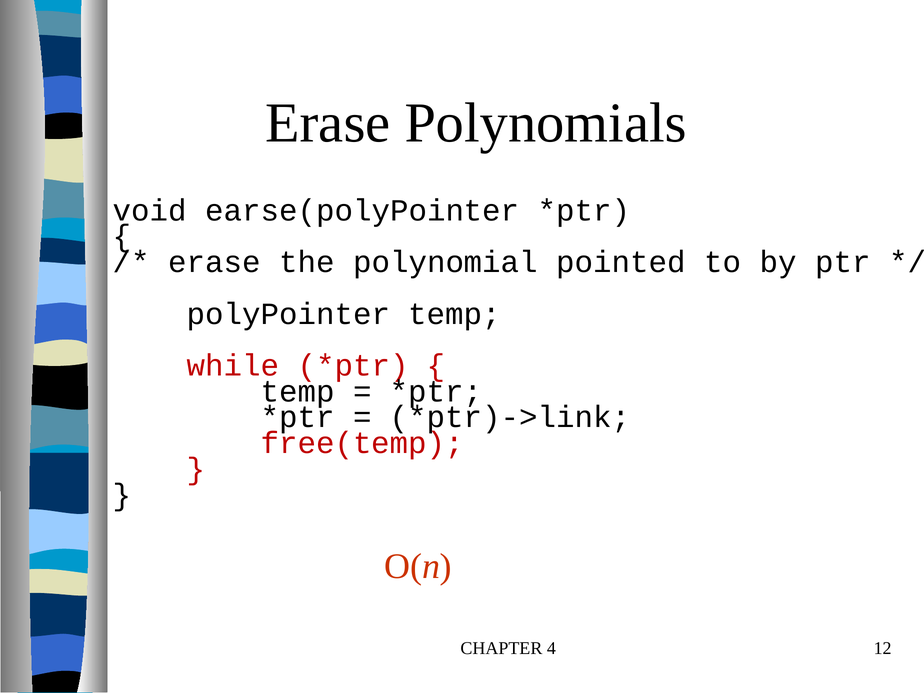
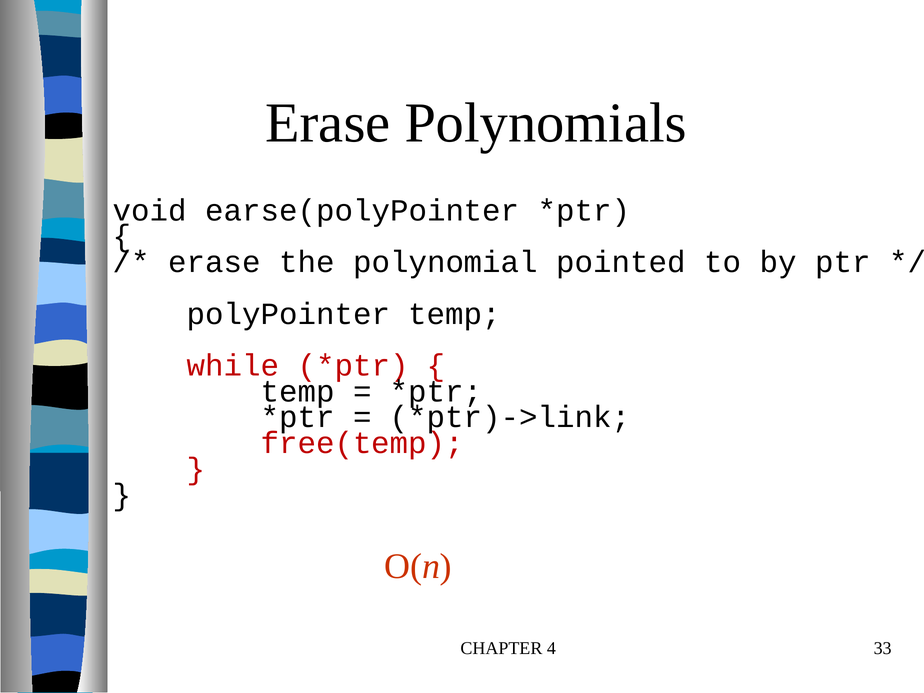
12: 12 -> 33
